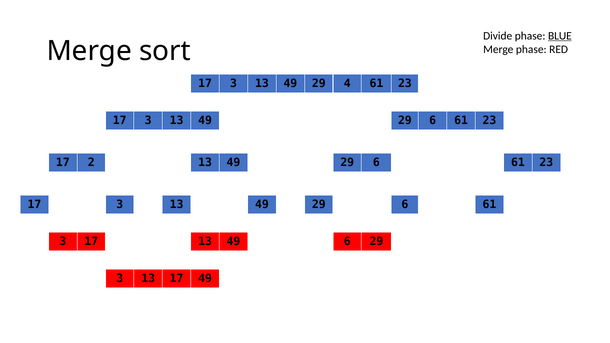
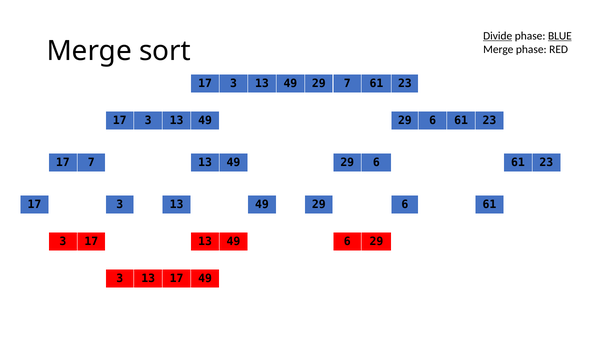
Divide underline: none -> present
29 4: 4 -> 7
17 2: 2 -> 7
